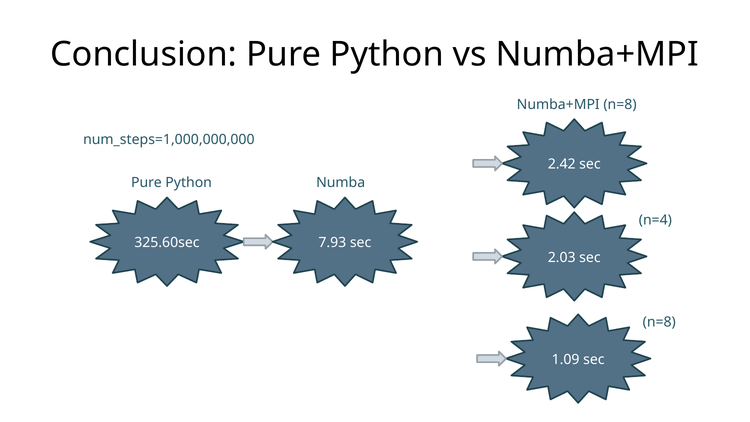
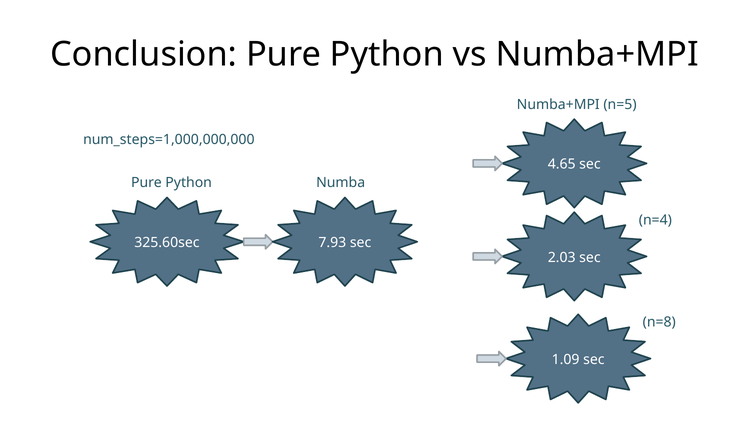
Numba+MPI n=8: n=8 -> n=5
2.42: 2.42 -> 4.65
